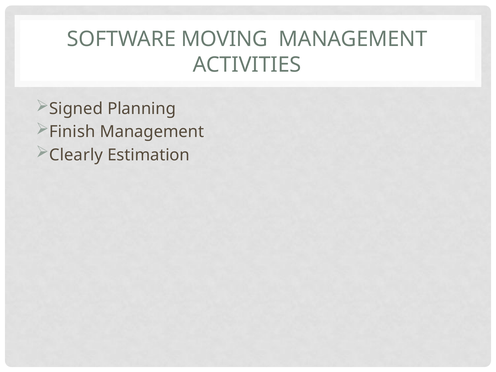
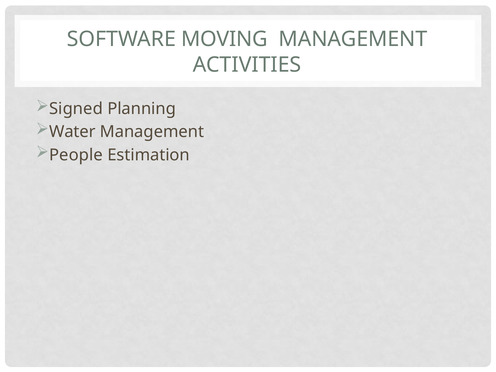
Finish: Finish -> Water
Clearly: Clearly -> People
